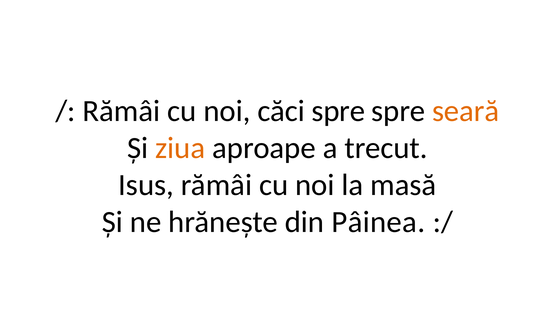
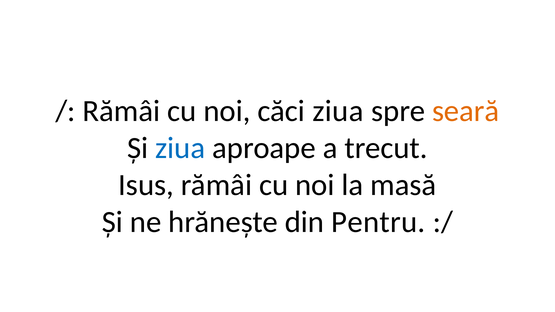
căci spre: spre -> ziua
ziua at (180, 148) colour: orange -> blue
Pâinea: Pâinea -> Pentru
